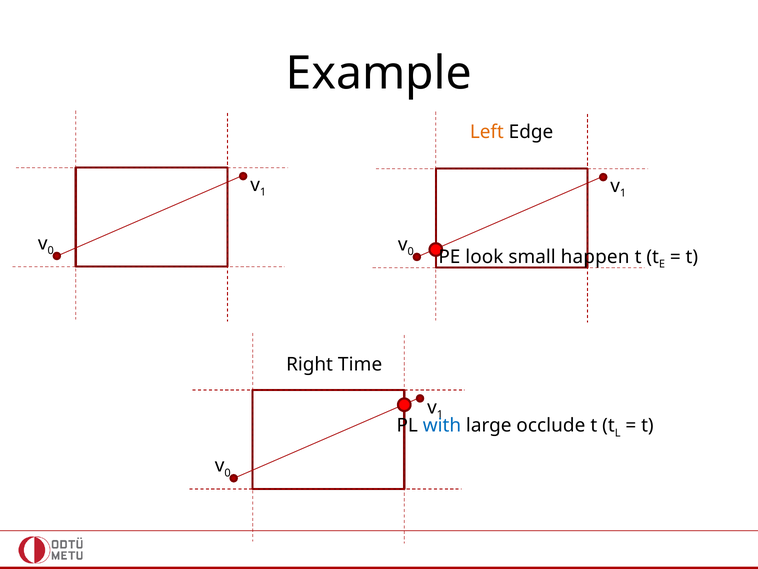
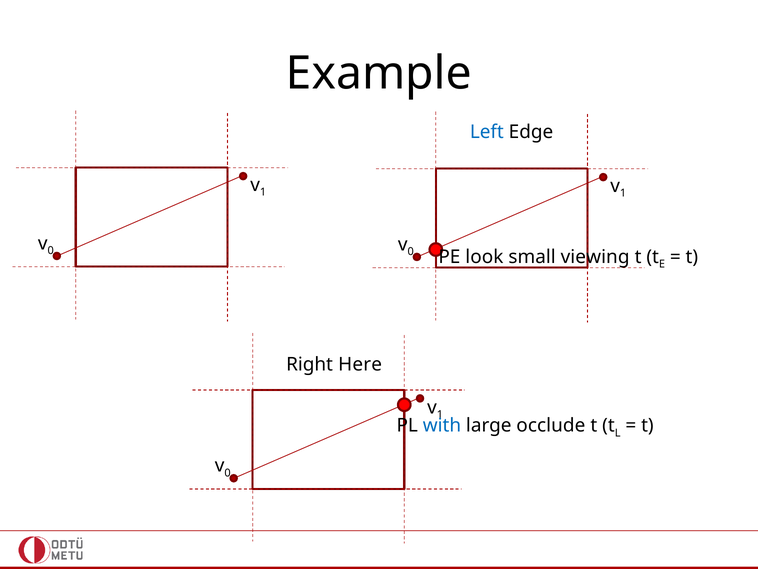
Left colour: orange -> blue
happen: happen -> viewing
Time: Time -> Here
